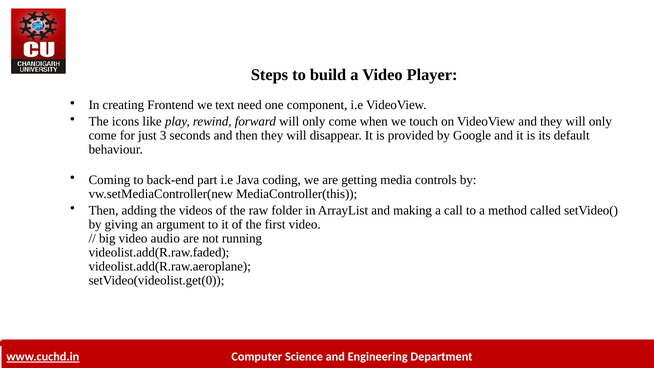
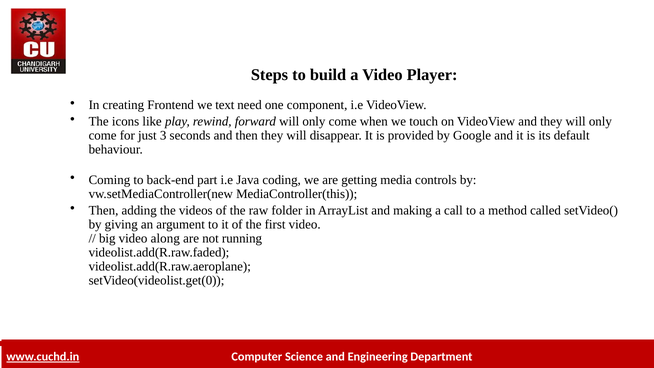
audio: audio -> along
